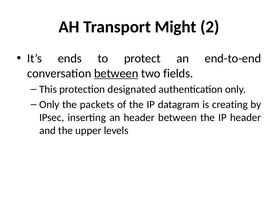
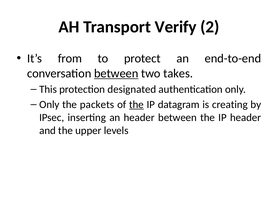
Might: Might -> Verify
ends: ends -> from
fields: fields -> takes
the at (136, 104) underline: none -> present
